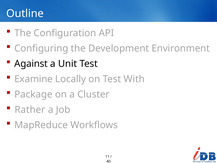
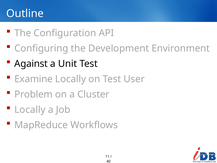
With: With -> User
Package: Package -> Problem
Rather at (30, 110): Rather -> Locally
